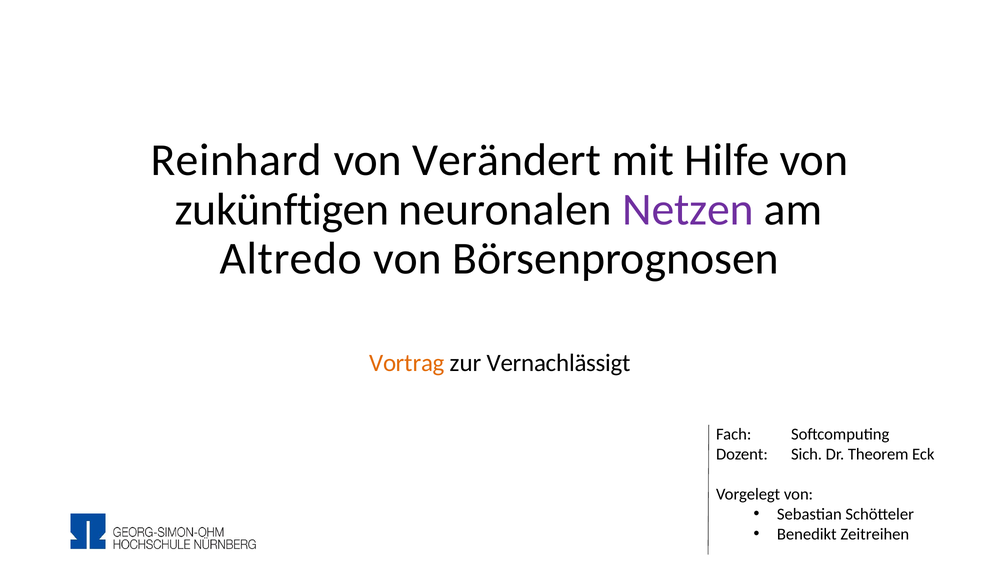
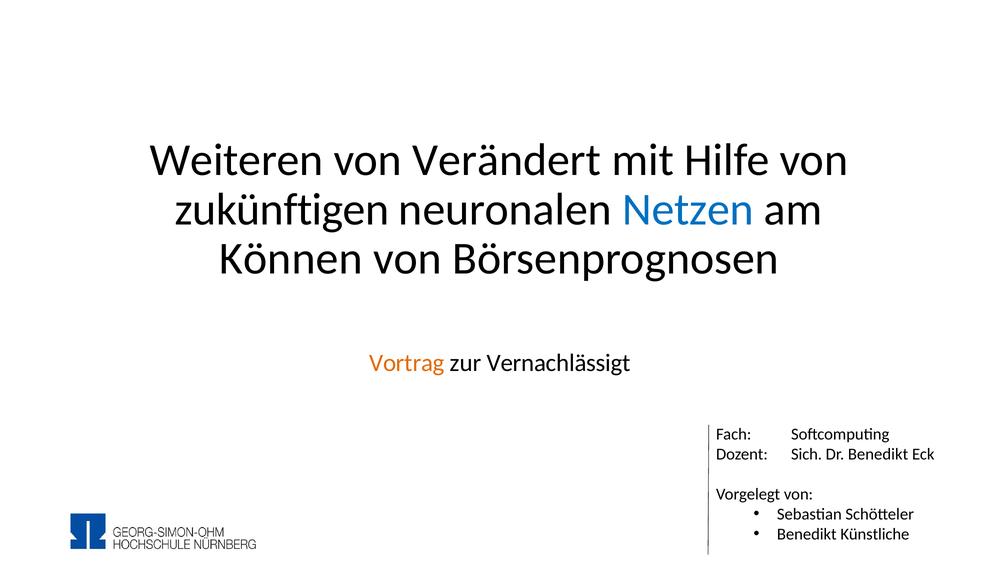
Reinhard: Reinhard -> Weiteren
Netzen colour: purple -> blue
Altredo: Altredo -> Können
Dr Theorem: Theorem -> Benedikt
Zeitreihen: Zeitreihen -> Künstliche
